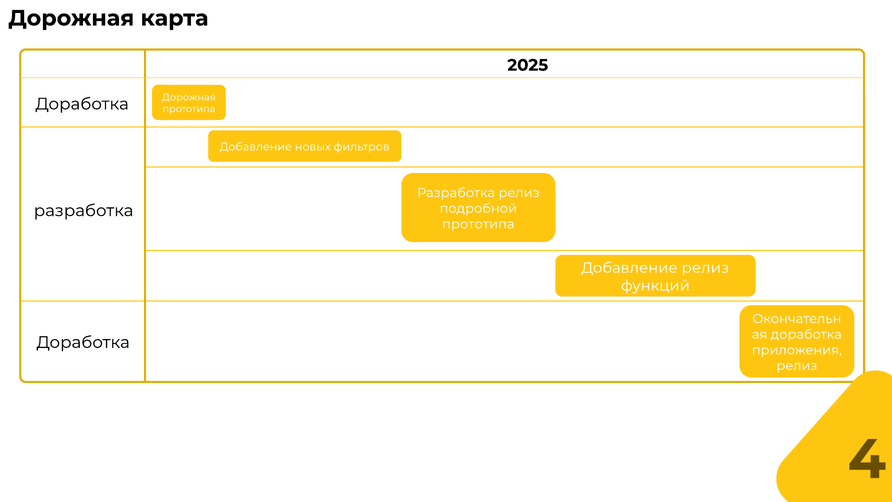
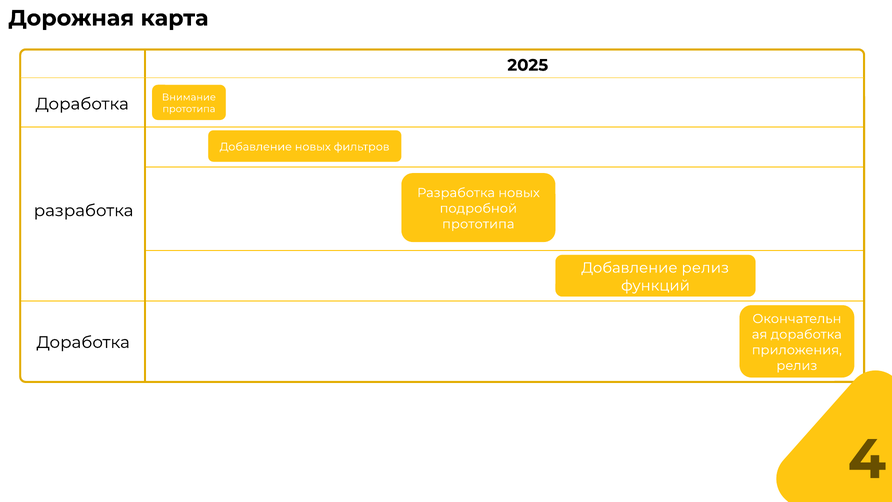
Дорожная at (189, 97): Дорожная -> Внимание
Разработка релиз: релиз -> новых
